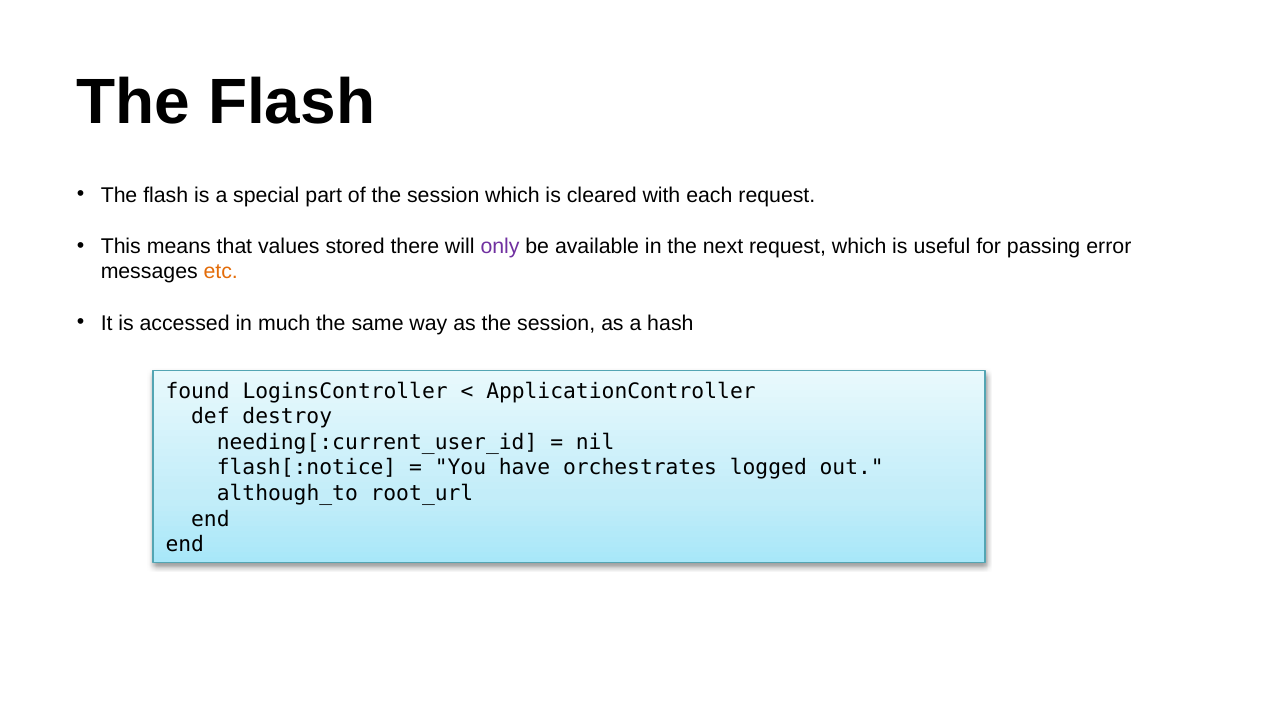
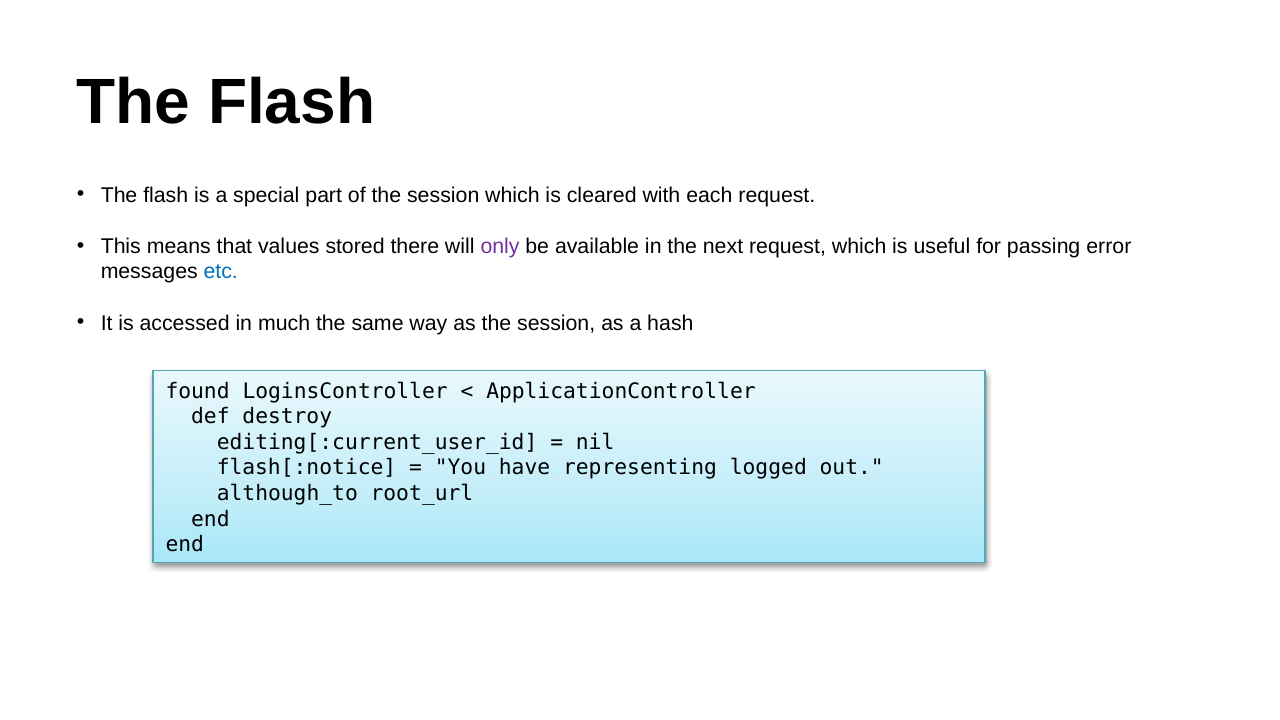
etc colour: orange -> blue
needing[:current_user_id: needing[:current_user_id -> editing[:current_user_id
orchestrates: orchestrates -> representing
